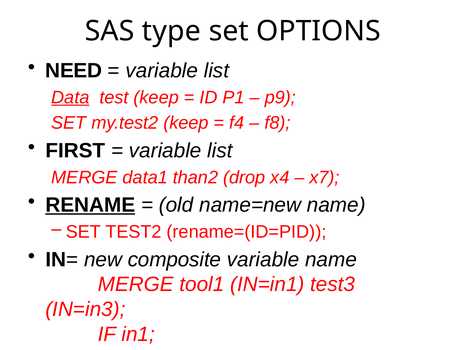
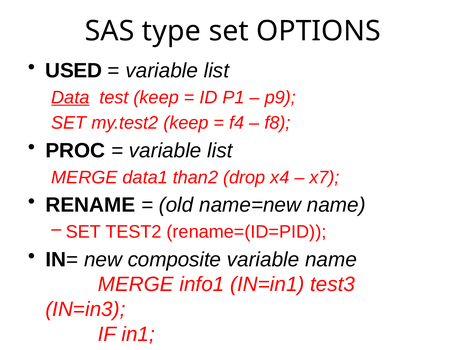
NEED: NEED -> USED
FIRST: FIRST -> PROC
RENAME underline: present -> none
tool1: tool1 -> info1
